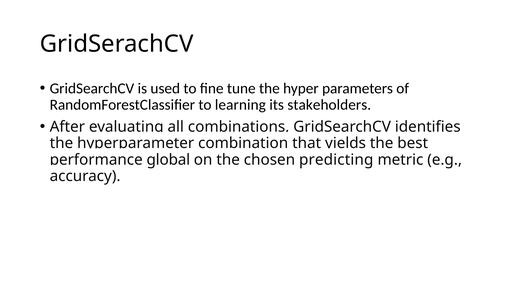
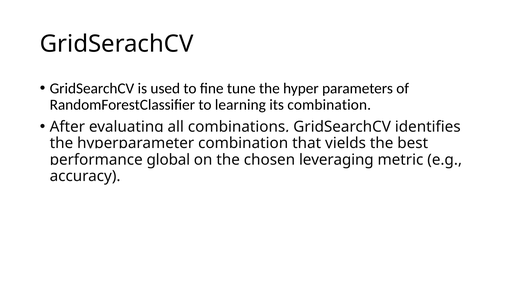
its stakeholders: stakeholders -> combination
predicting: predicting -> leveraging
